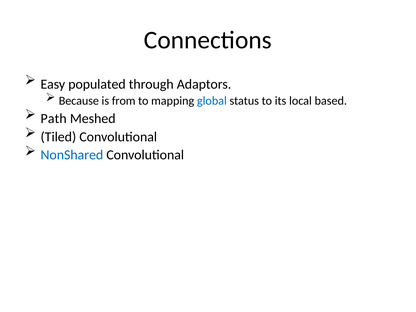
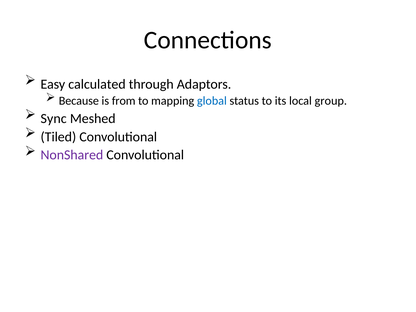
populated: populated -> calculated
based: based -> group
Path: Path -> Sync
NonShared colour: blue -> purple
